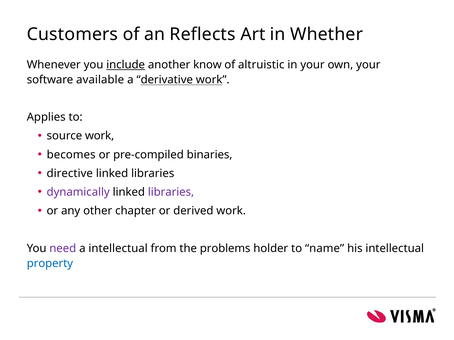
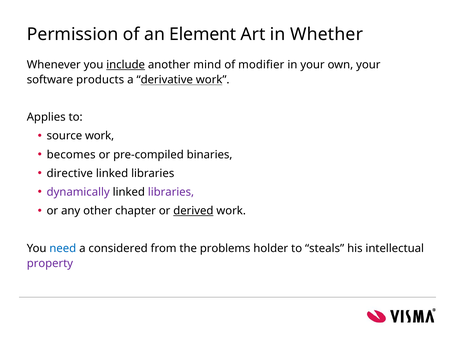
Customers: Customers -> Permission
Reflects: Reflects -> Element
know: know -> mind
altruistic: altruistic -> modifier
available: available -> products
derived underline: none -> present
need colour: purple -> blue
a intellectual: intellectual -> considered
name: name -> steals
property colour: blue -> purple
